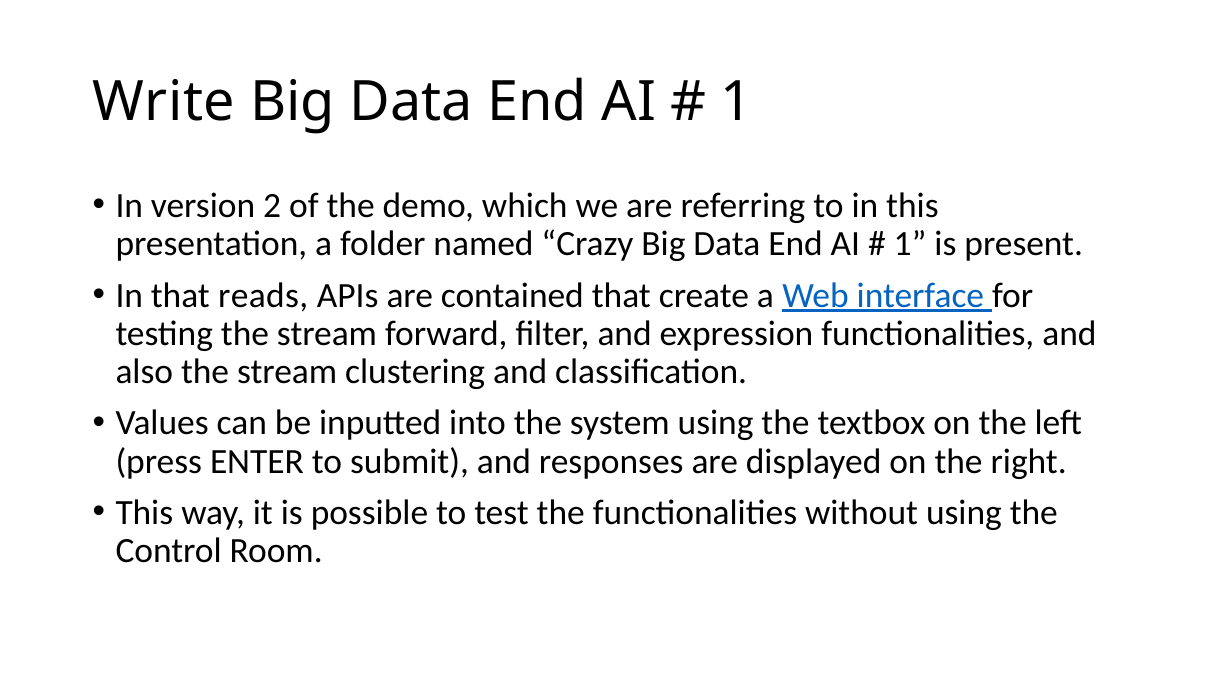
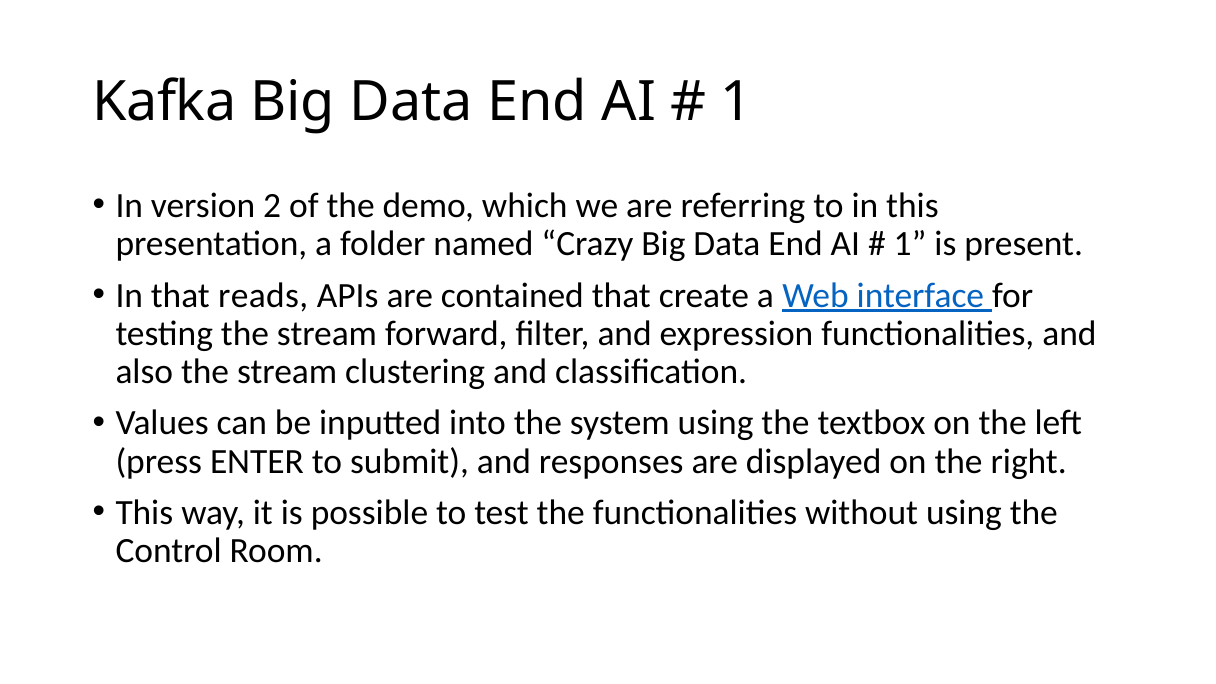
Write: Write -> Kafka
